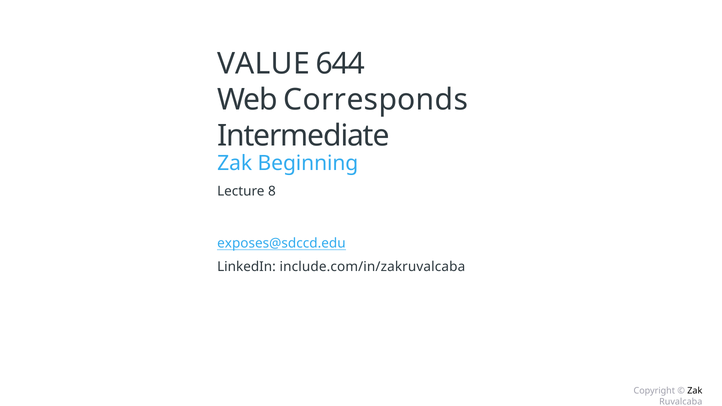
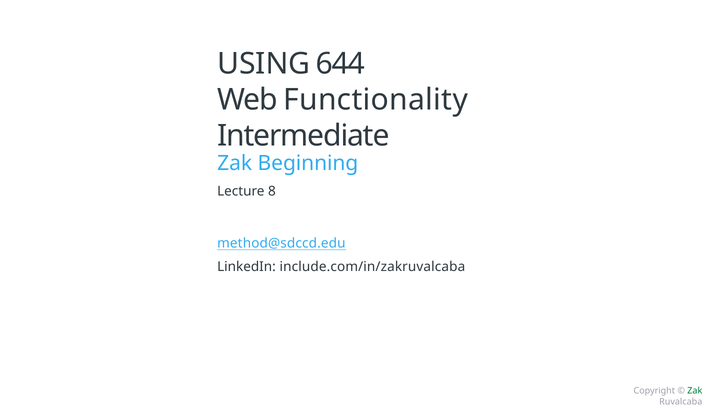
VALUE: VALUE -> USING
Corresponds: Corresponds -> Functionality
exposes@sdccd.edu: exposes@sdccd.edu -> method@sdccd.edu
Zak at (695, 391) colour: black -> green
